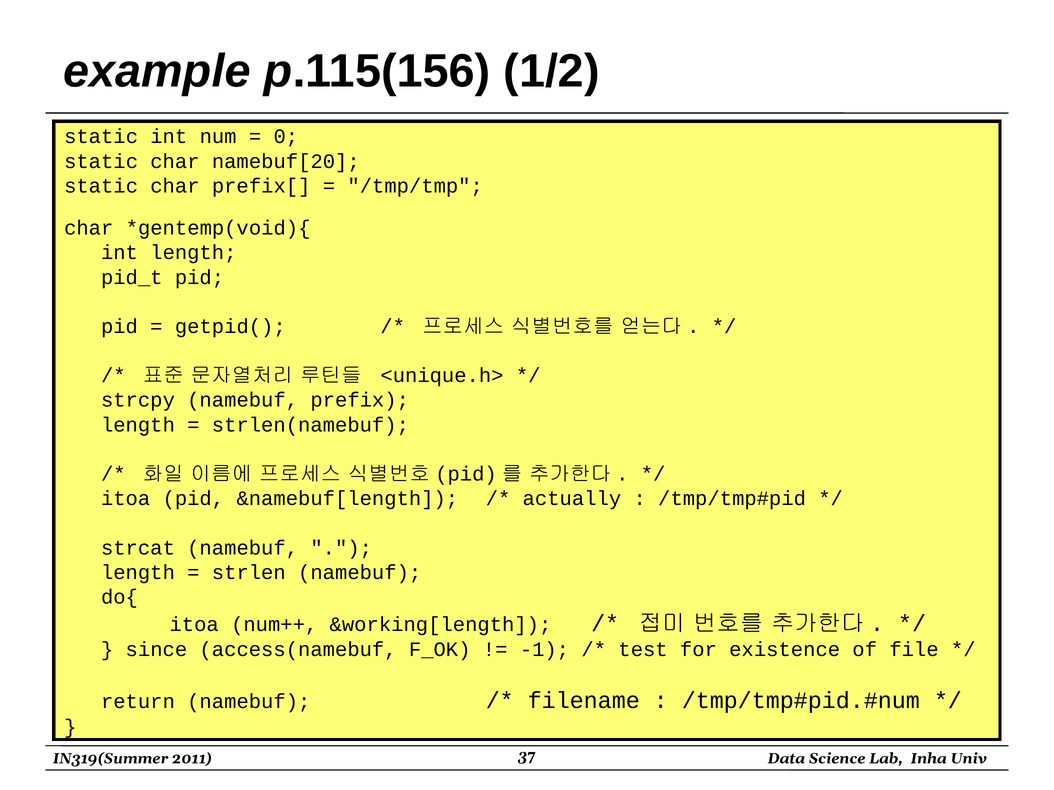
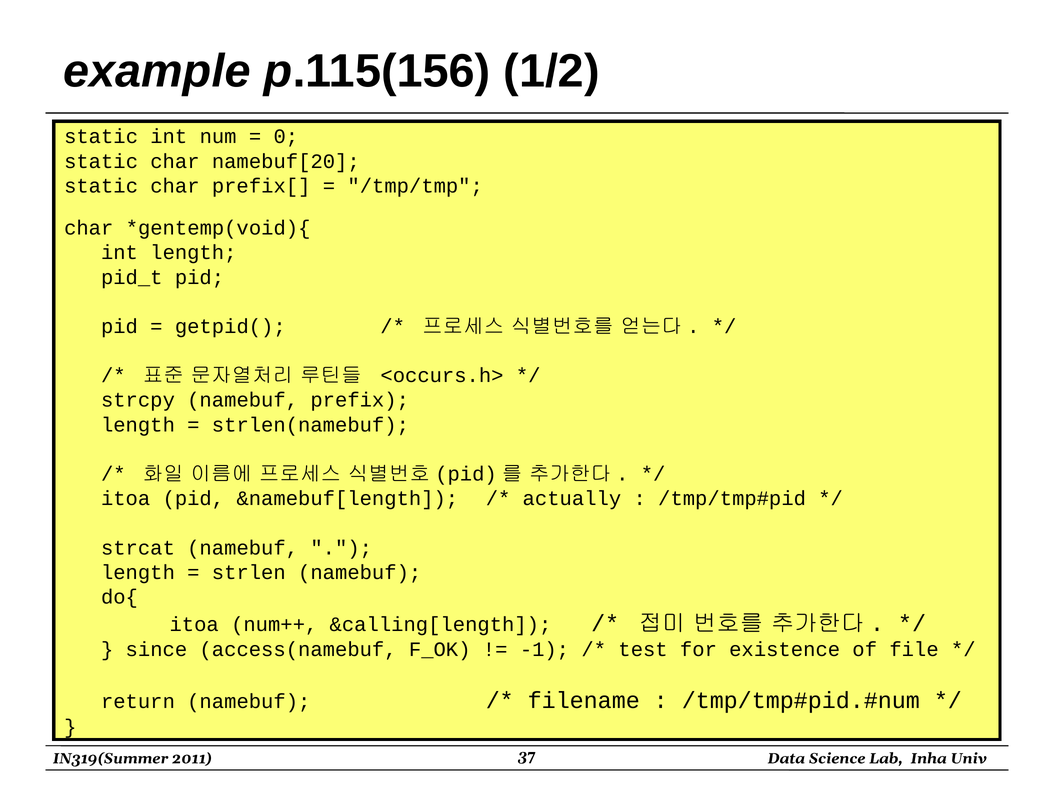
<unique.h>: <unique.h> -> <occurs.h>
&working[length: &working[length -> &calling[length
